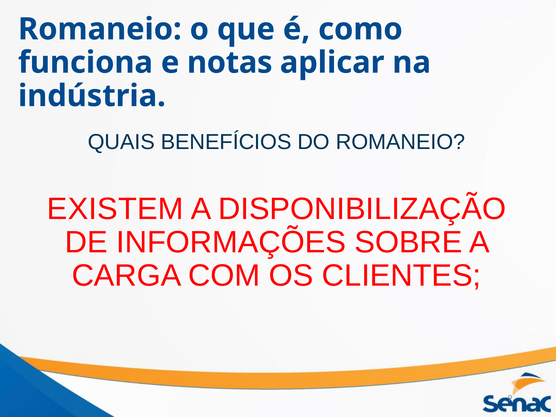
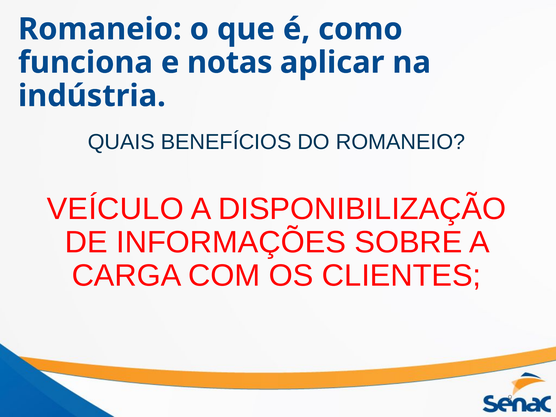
EXISTEM: EXISTEM -> VEÍCULO
